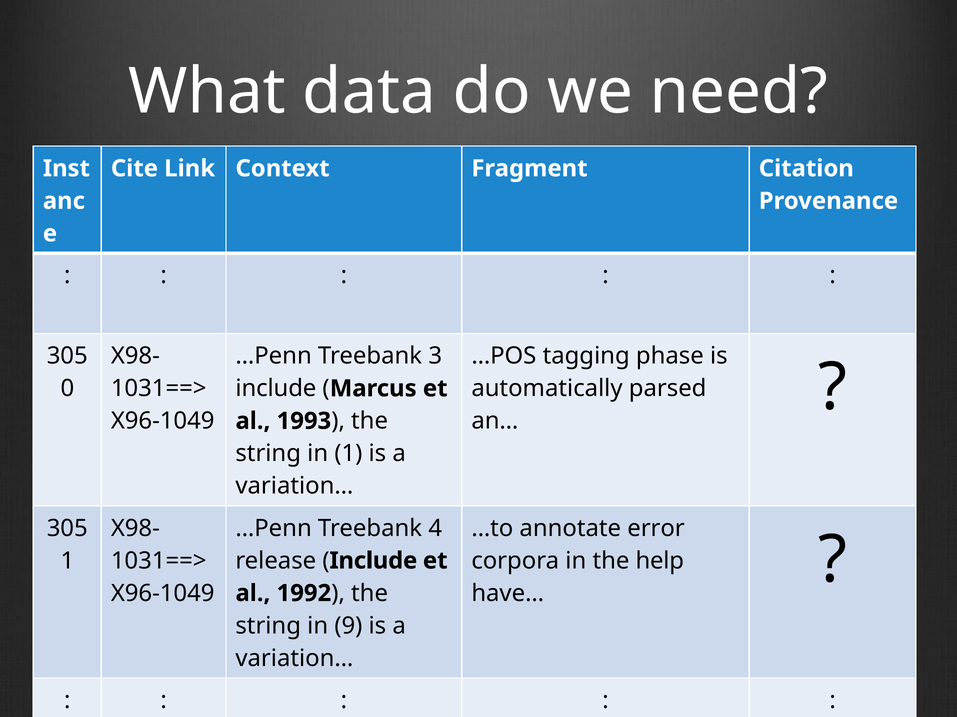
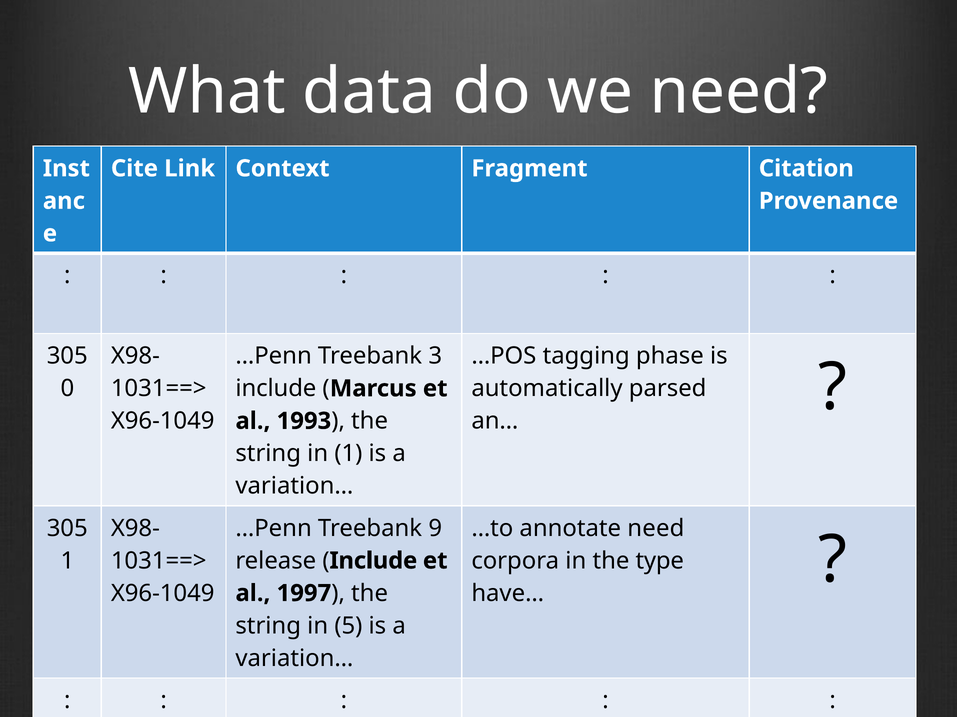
4: 4 -> 9
annotate error: error -> need
help: help -> type
1992: 1992 -> 1997
9: 9 -> 5
